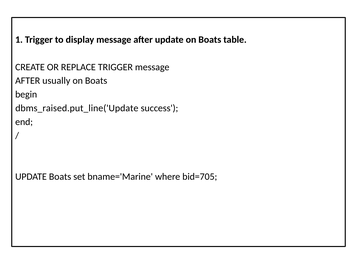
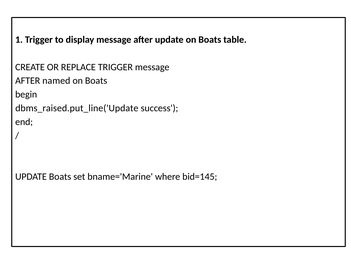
usually: usually -> named
bid=705: bid=705 -> bid=145
